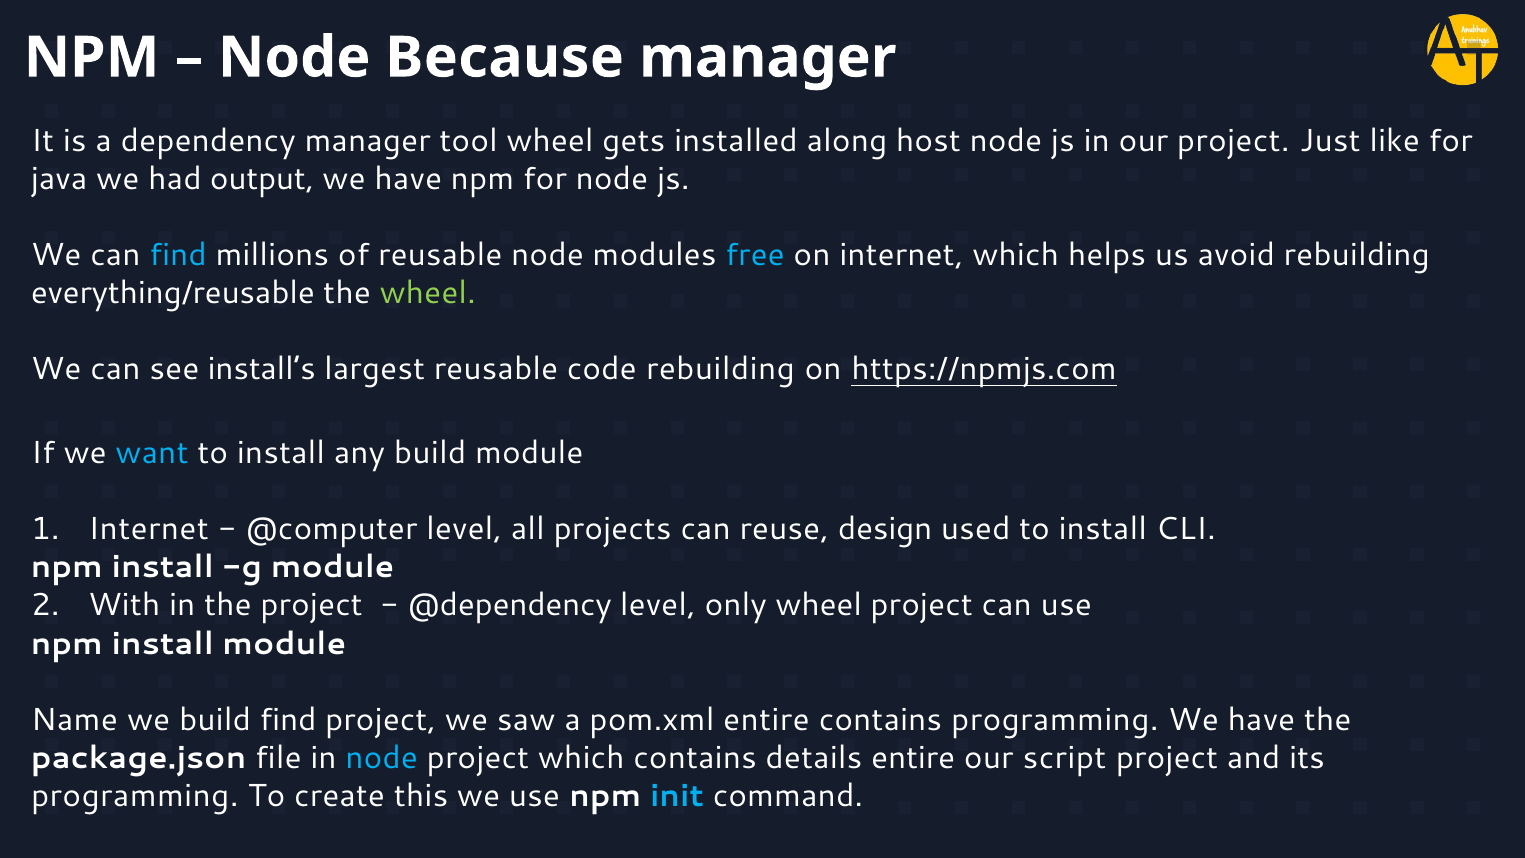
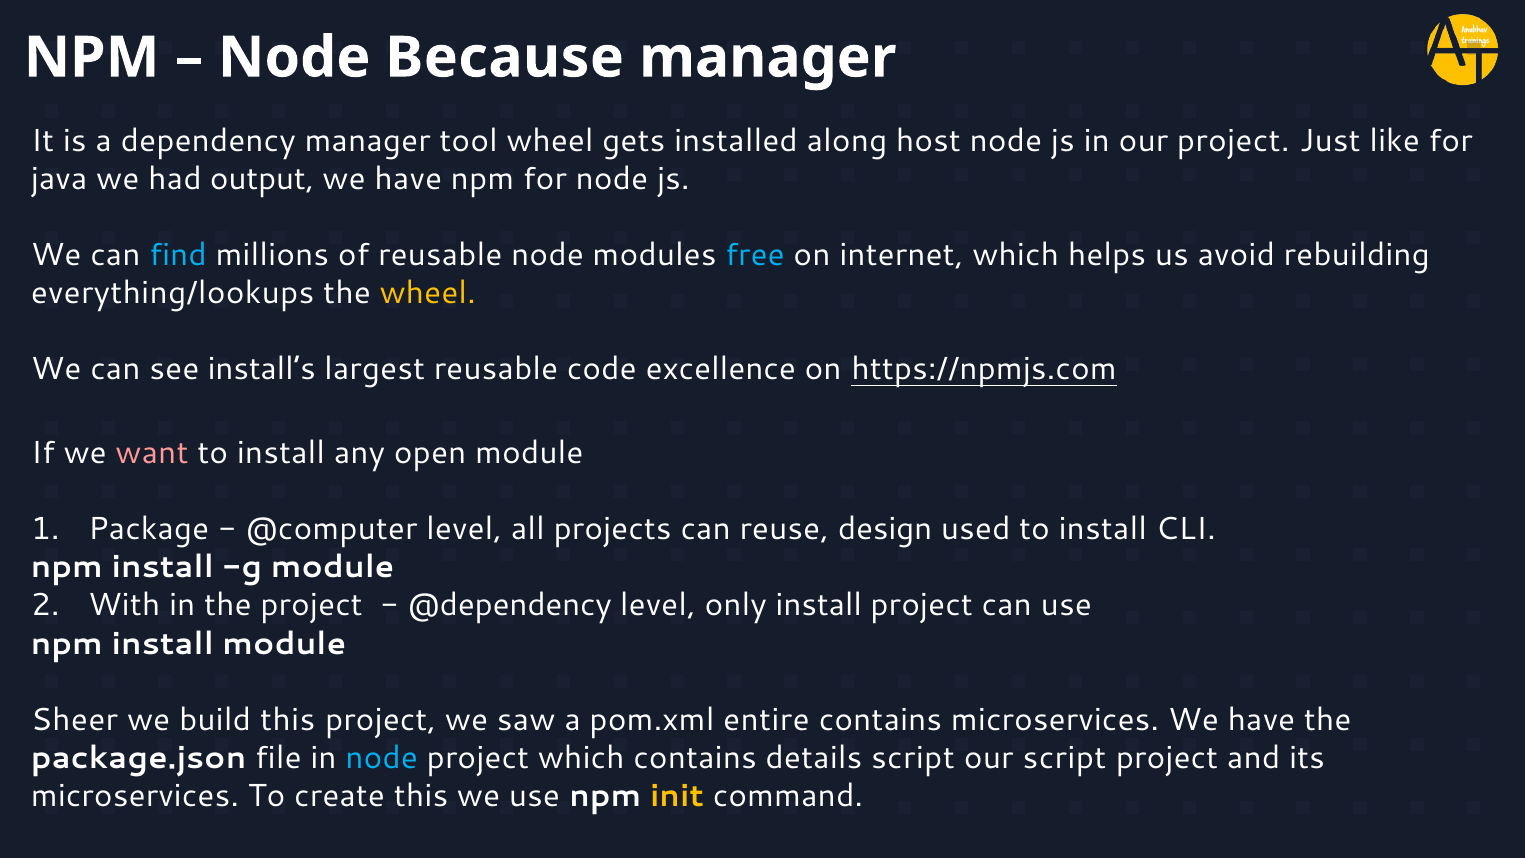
everything/reusable: everything/reusable -> everything/lookups
wheel at (428, 293) colour: light green -> yellow
code rebuilding: rebuilding -> excellence
want colour: light blue -> pink
any build: build -> open
Internet at (148, 529): Internet -> Package
only wheel: wheel -> install
Name: Name -> Sheer
build find: find -> this
contains programming: programming -> microservices
details entire: entire -> script
programming at (135, 796): programming -> microservices
init colour: light blue -> yellow
